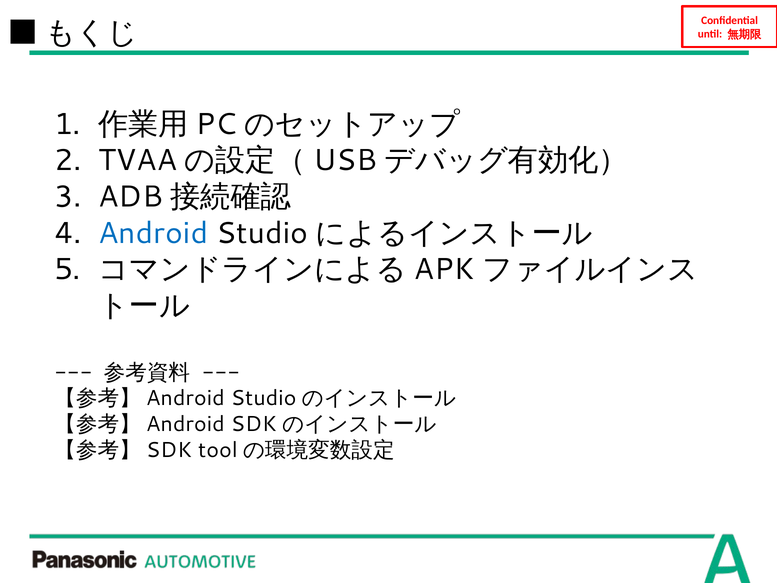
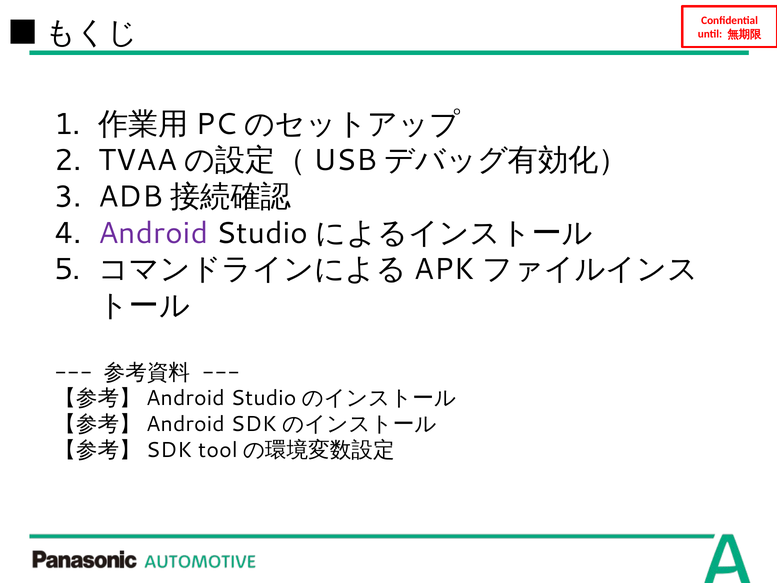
Android colour: blue -> purple
